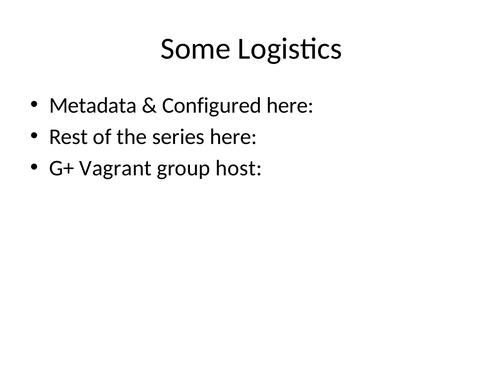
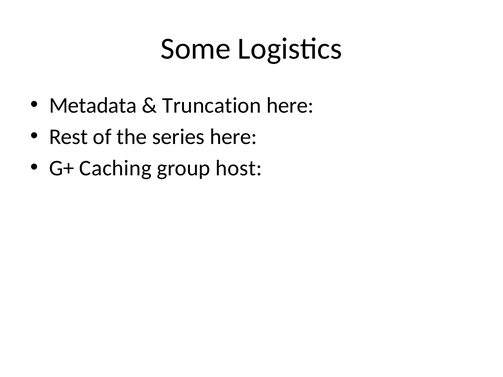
Configured: Configured -> Truncation
Vagrant: Vagrant -> Caching
